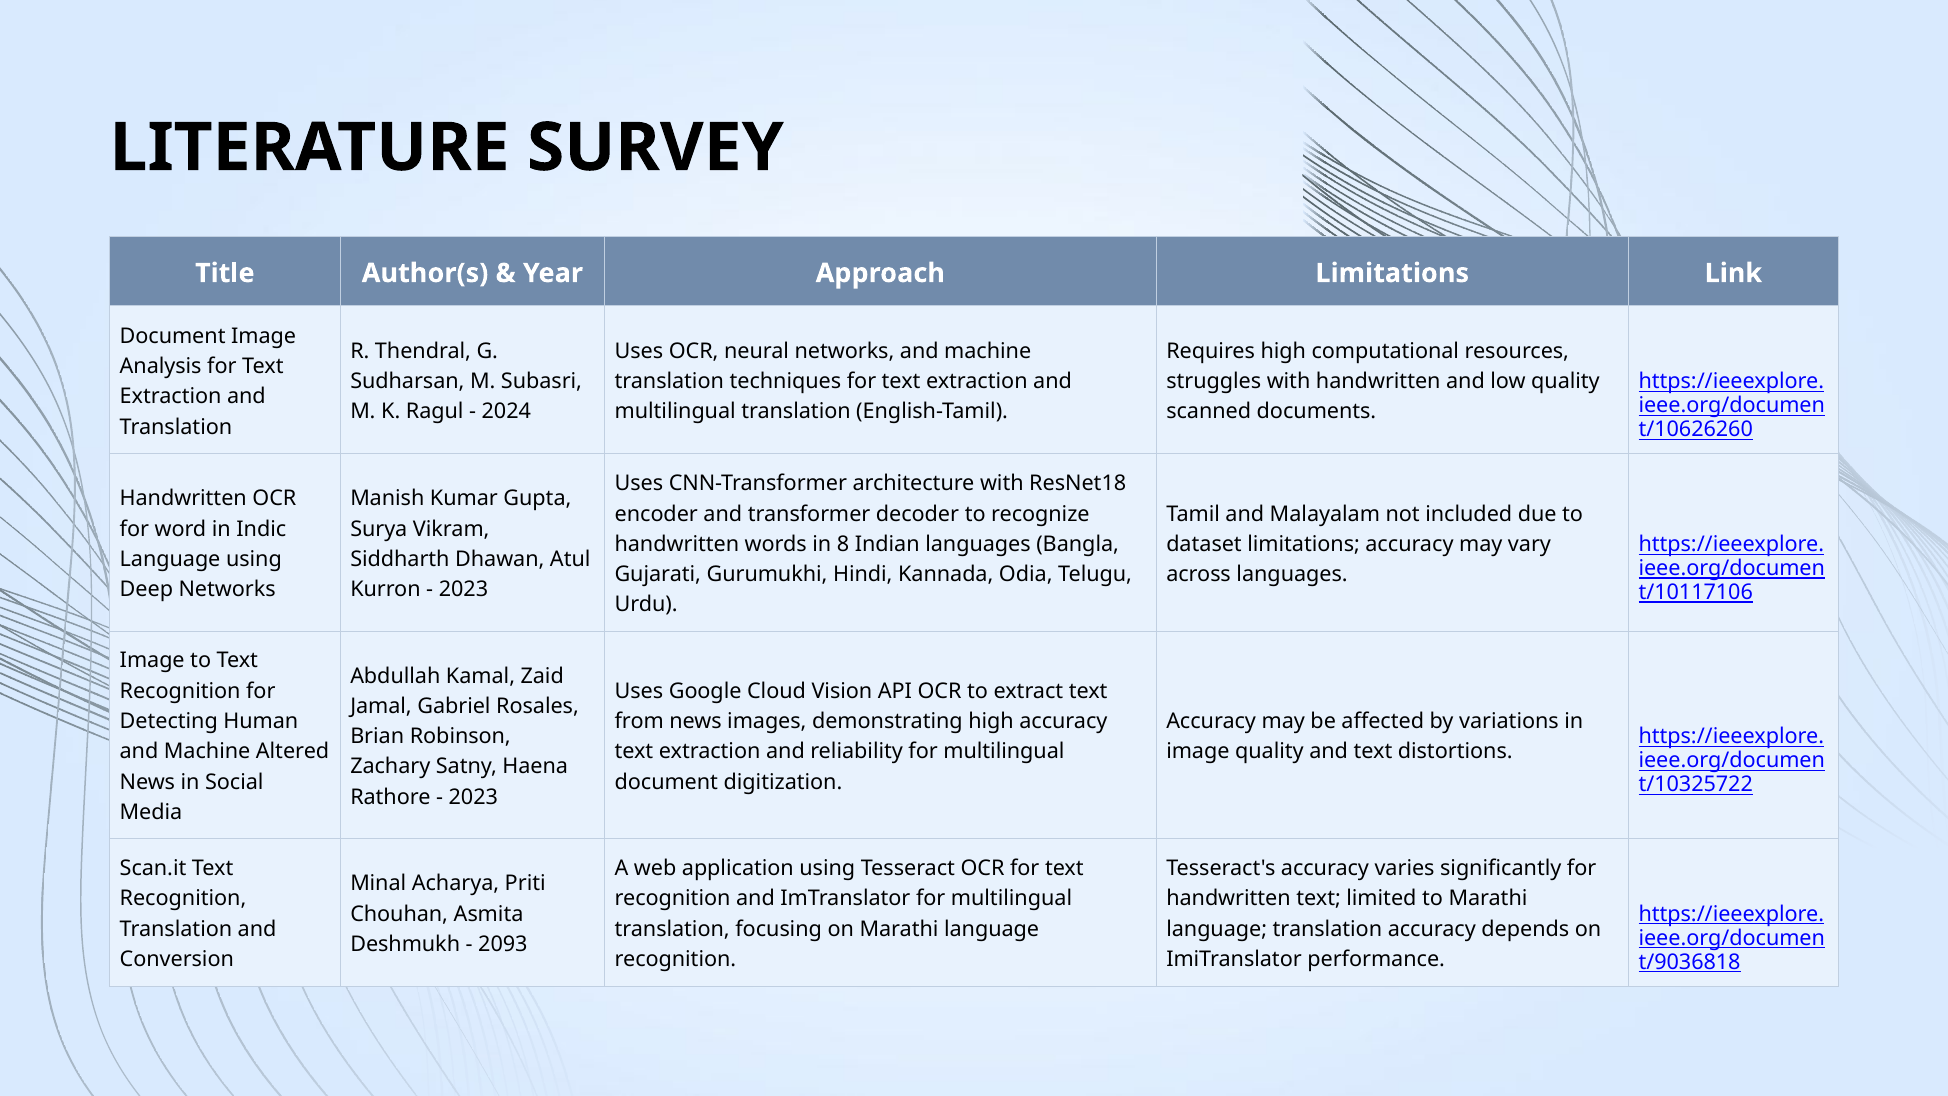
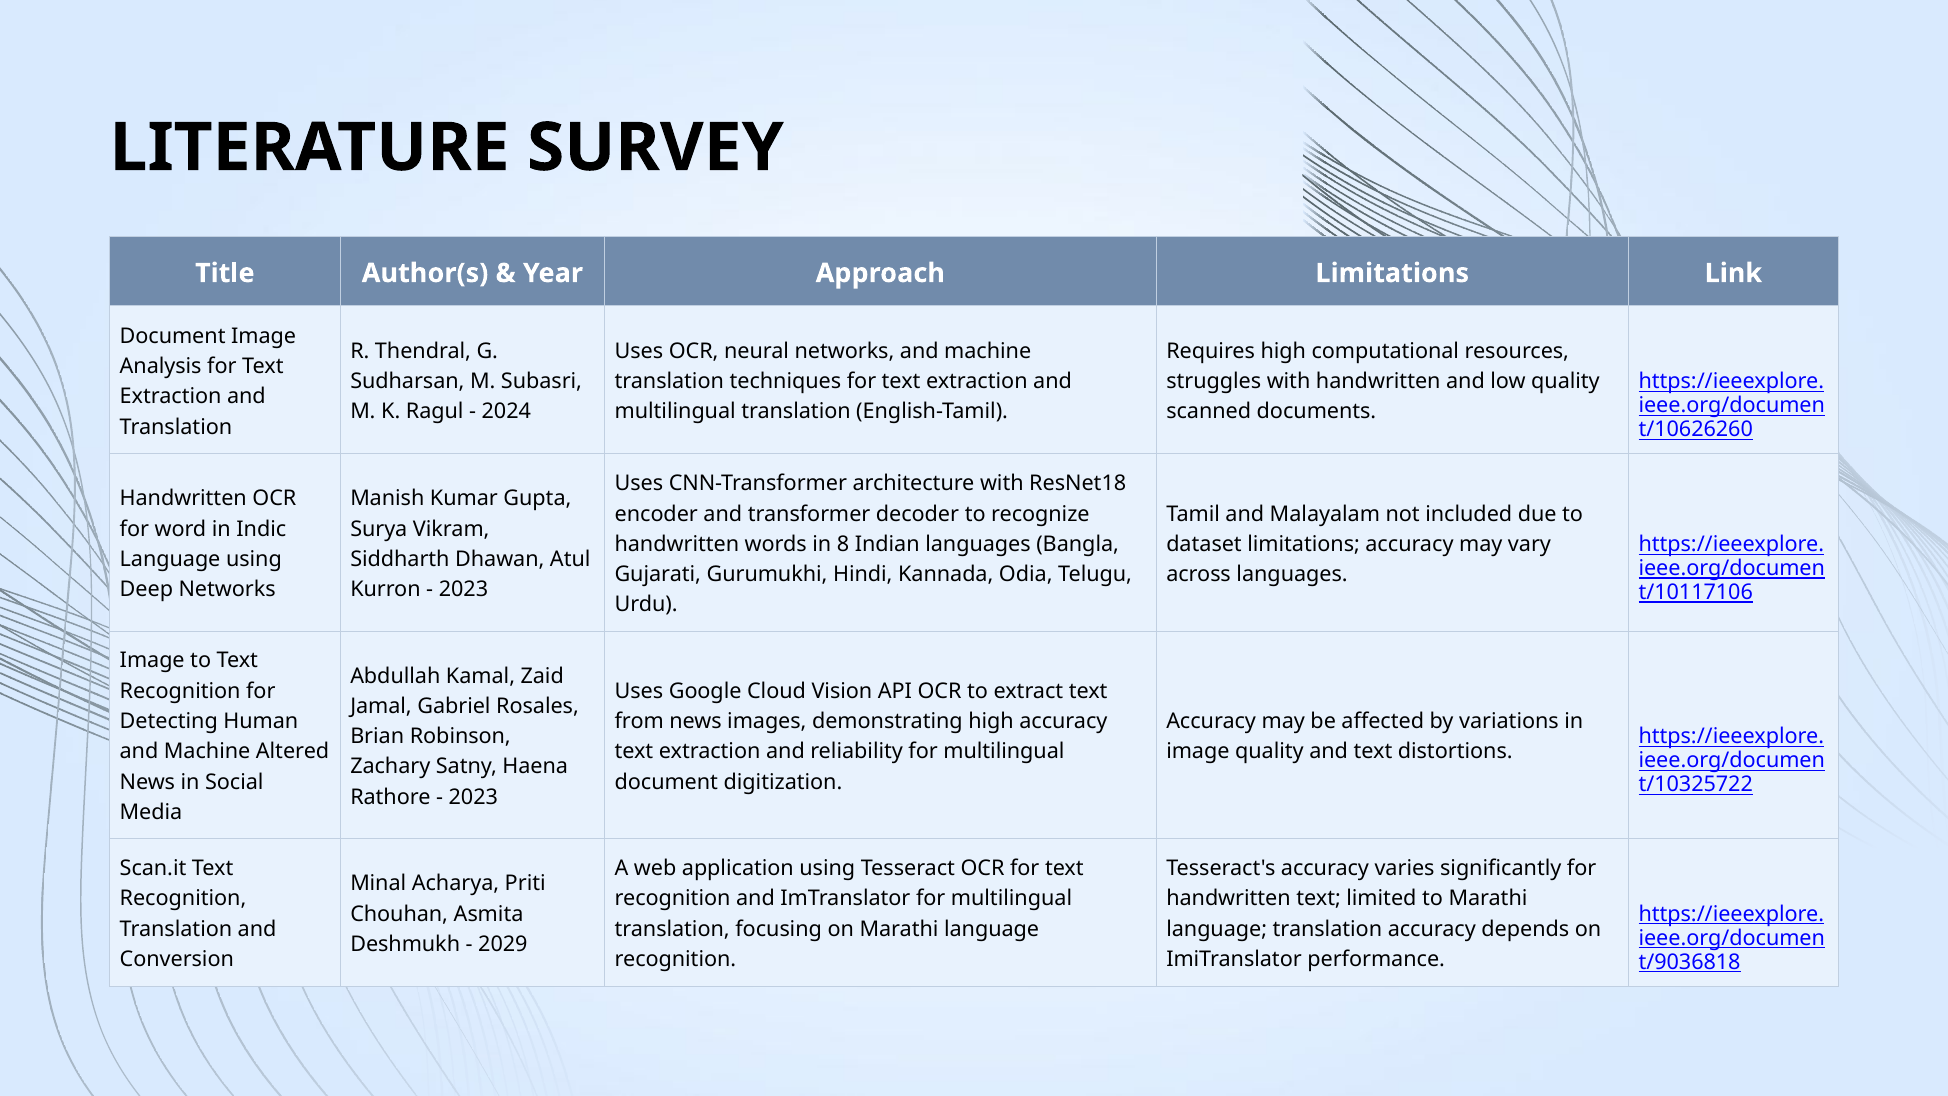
2093: 2093 -> 2029
